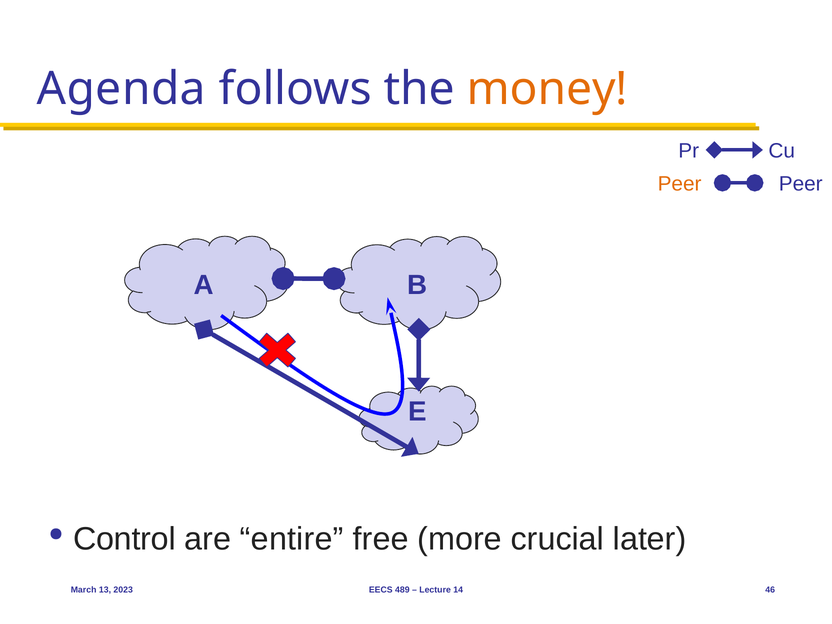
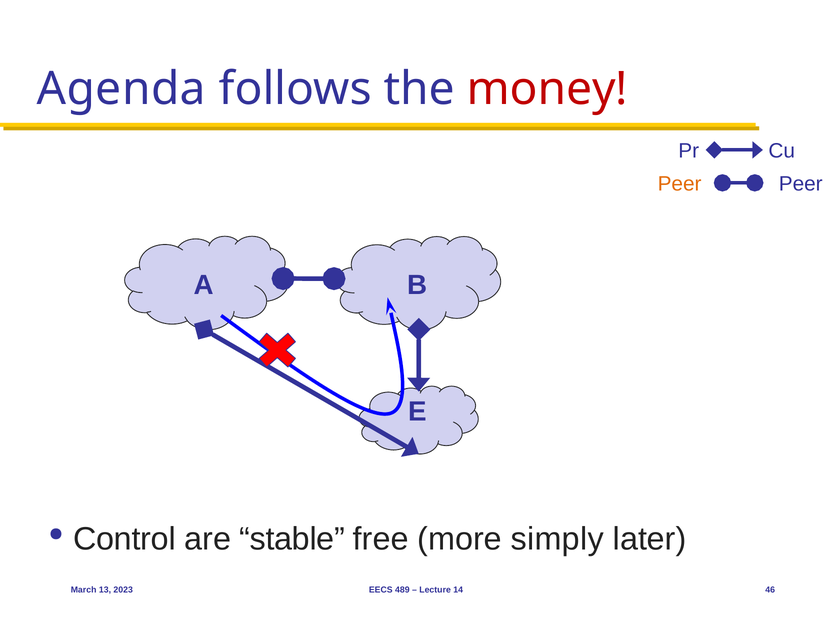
money colour: orange -> red
entire: entire -> stable
crucial: crucial -> simply
